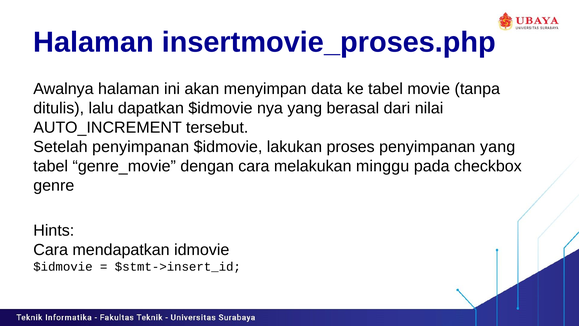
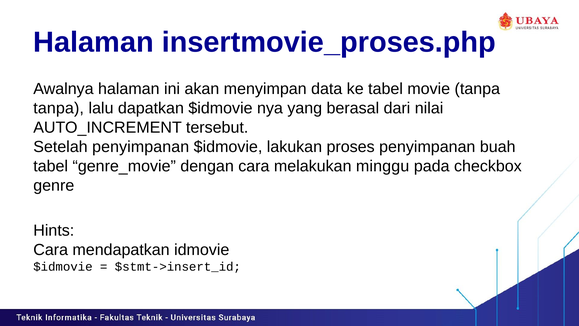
ditulis at (59, 108): ditulis -> tanpa
penyimpanan yang: yang -> buah
